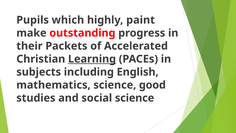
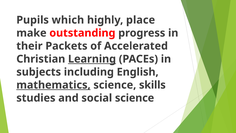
paint: paint -> place
mathematics underline: none -> present
good: good -> skills
